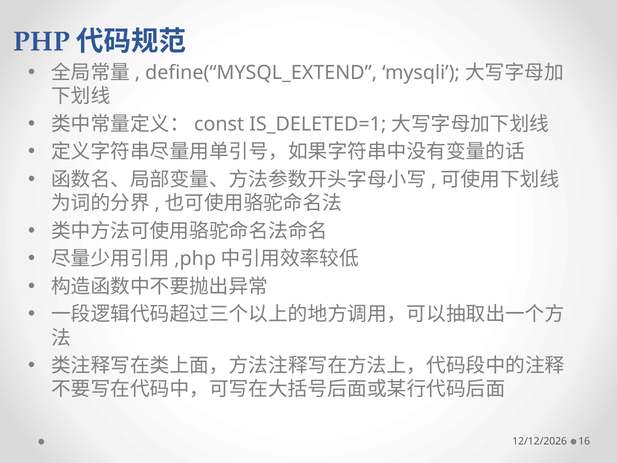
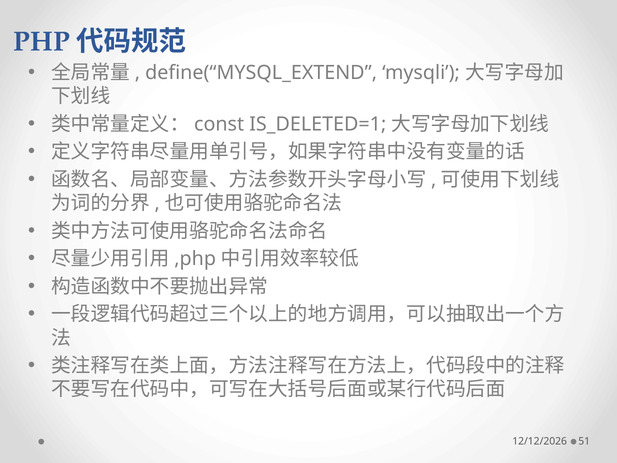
16: 16 -> 51
